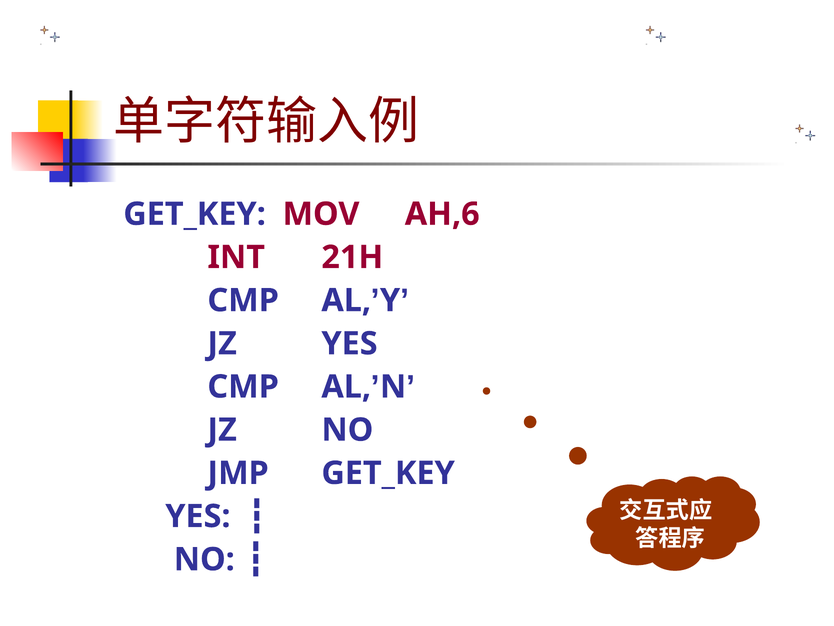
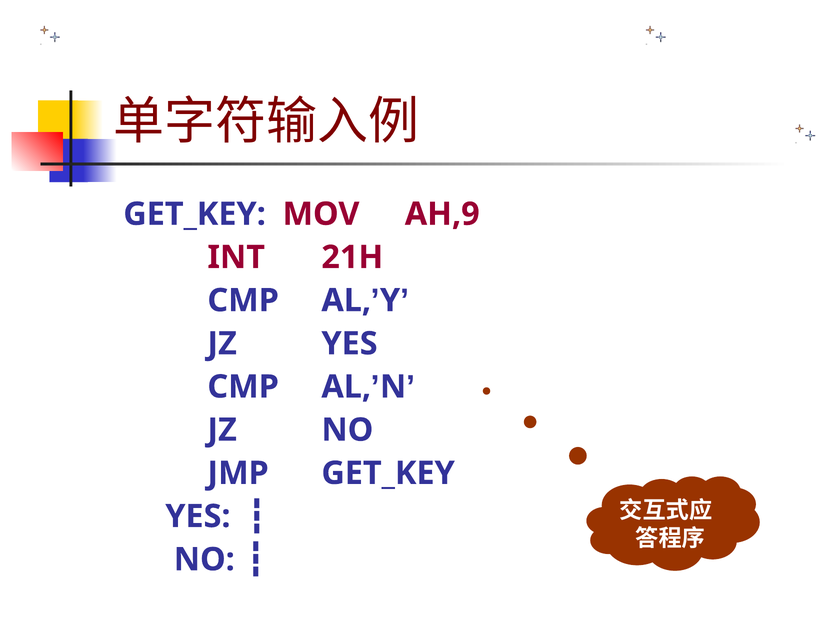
AH,6: AH,6 -> AH,9
